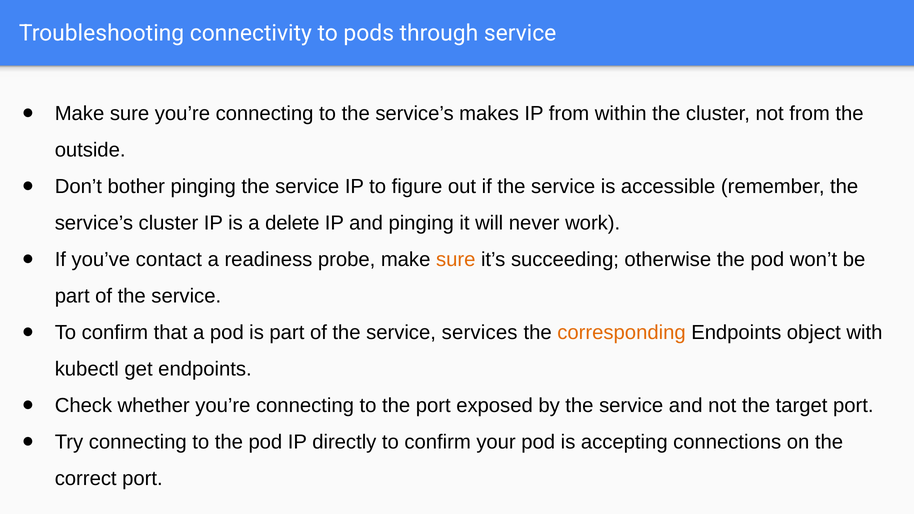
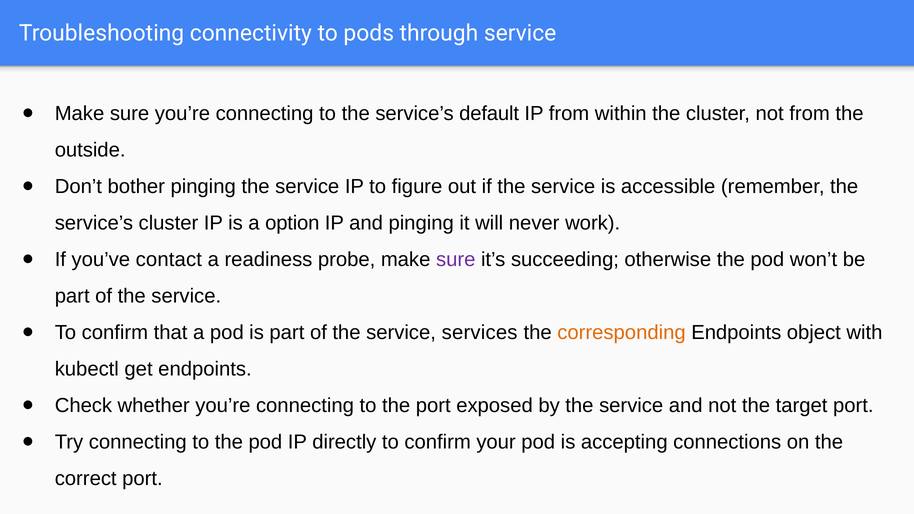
makes: makes -> default
delete: delete -> option
sure at (456, 259) colour: orange -> purple
